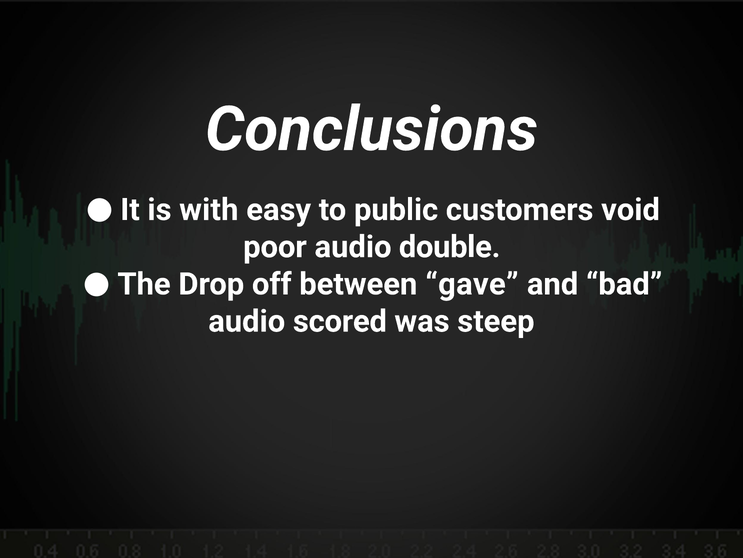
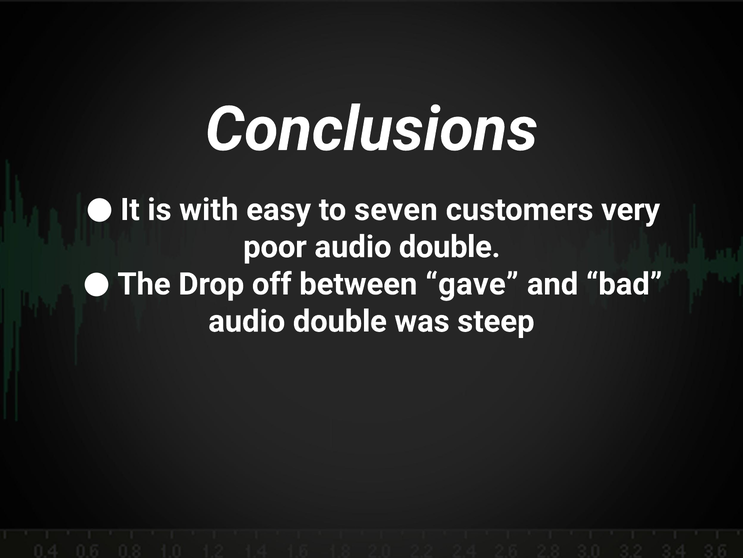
public: public -> seven
void: void -> very
scored at (340, 321): scored -> double
